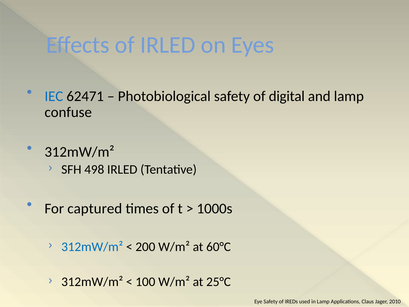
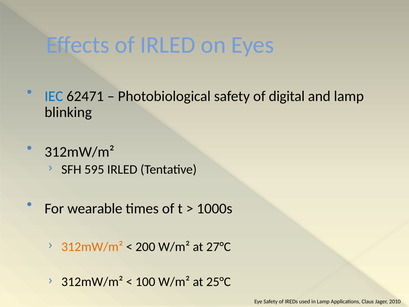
confuse: confuse -> blinking
498: 498 -> 595
captured: captured -> wearable
312mW/m² at (92, 247) colour: blue -> orange
60°C: 60°C -> 27°C
